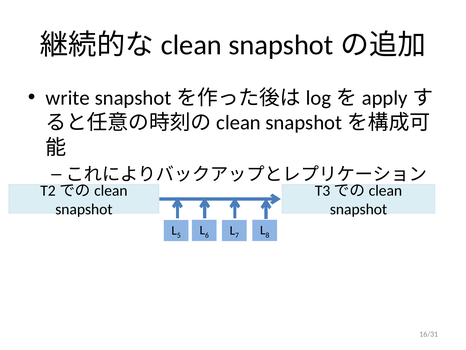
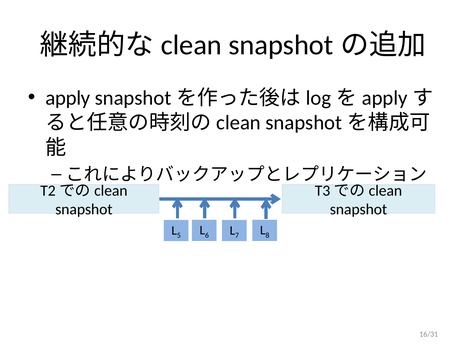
write: write -> apply
